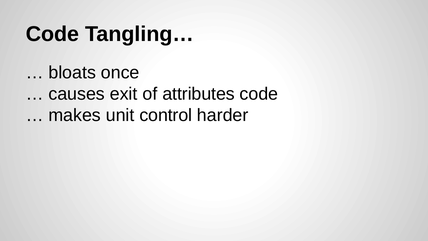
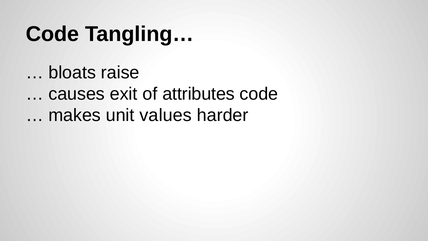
once: once -> raise
control: control -> values
